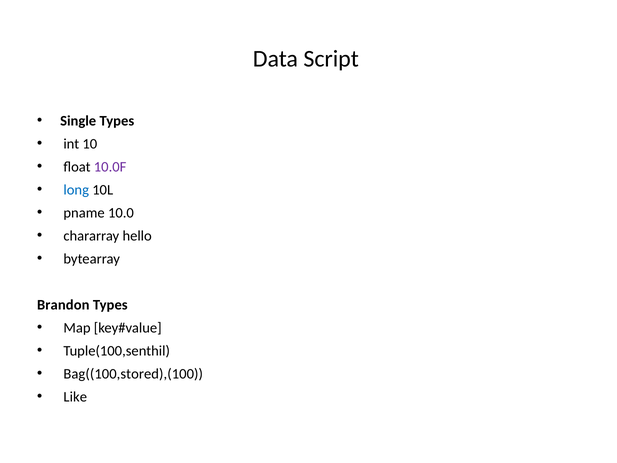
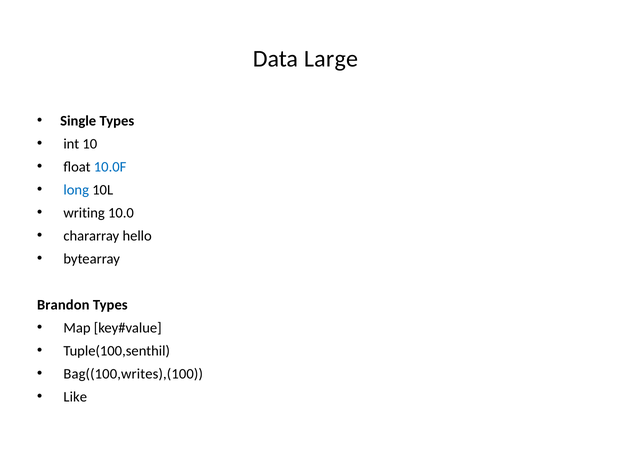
Script: Script -> Large
10.0F colour: purple -> blue
pname: pname -> writing
Bag((100,stored),(100: Bag((100,stored),(100 -> Bag((100,writes),(100
